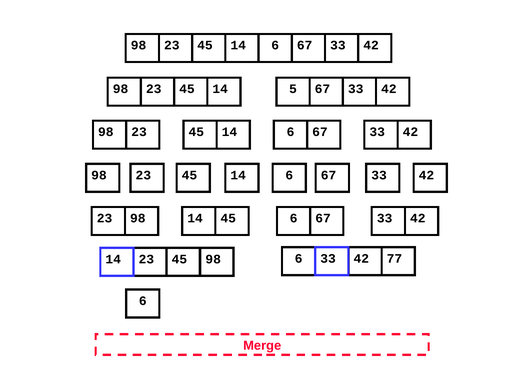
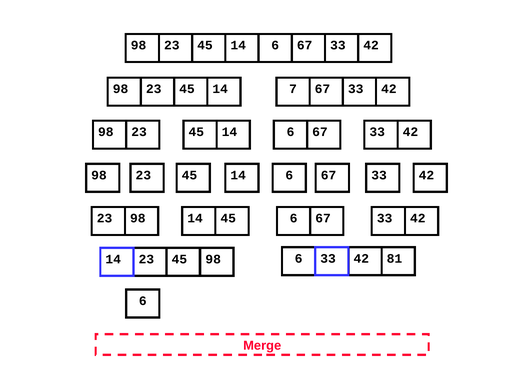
5: 5 -> 7
77: 77 -> 81
